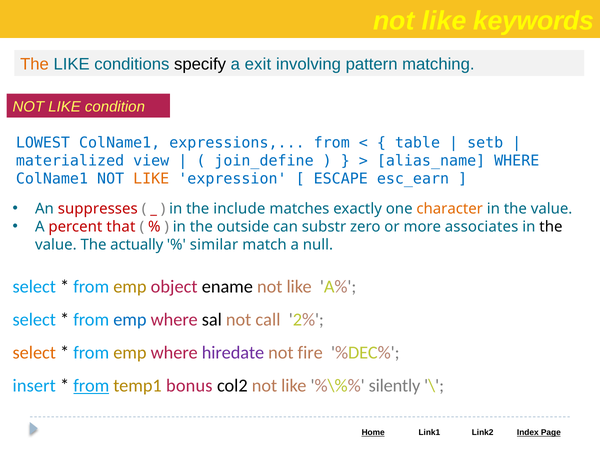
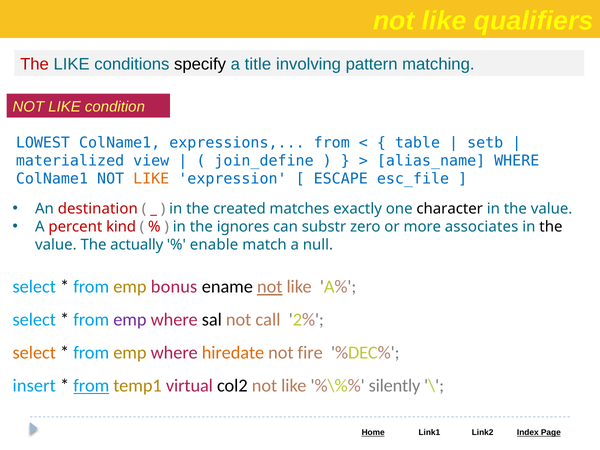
keywords: keywords -> qualifiers
The at (35, 64) colour: orange -> red
exit: exit -> title
esc_earn: esc_earn -> esc_file
suppresses: suppresses -> destination
include: include -> created
character colour: orange -> black
that: that -> kind
outside: outside -> ignores
similar: similar -> enable
object: object -> bonus
not at (270, 287) underline: none -> present
emp at (130, 320) colour: blue -> purple
hiredate colour: purple -> orange
bonus: bonus -> virtual
